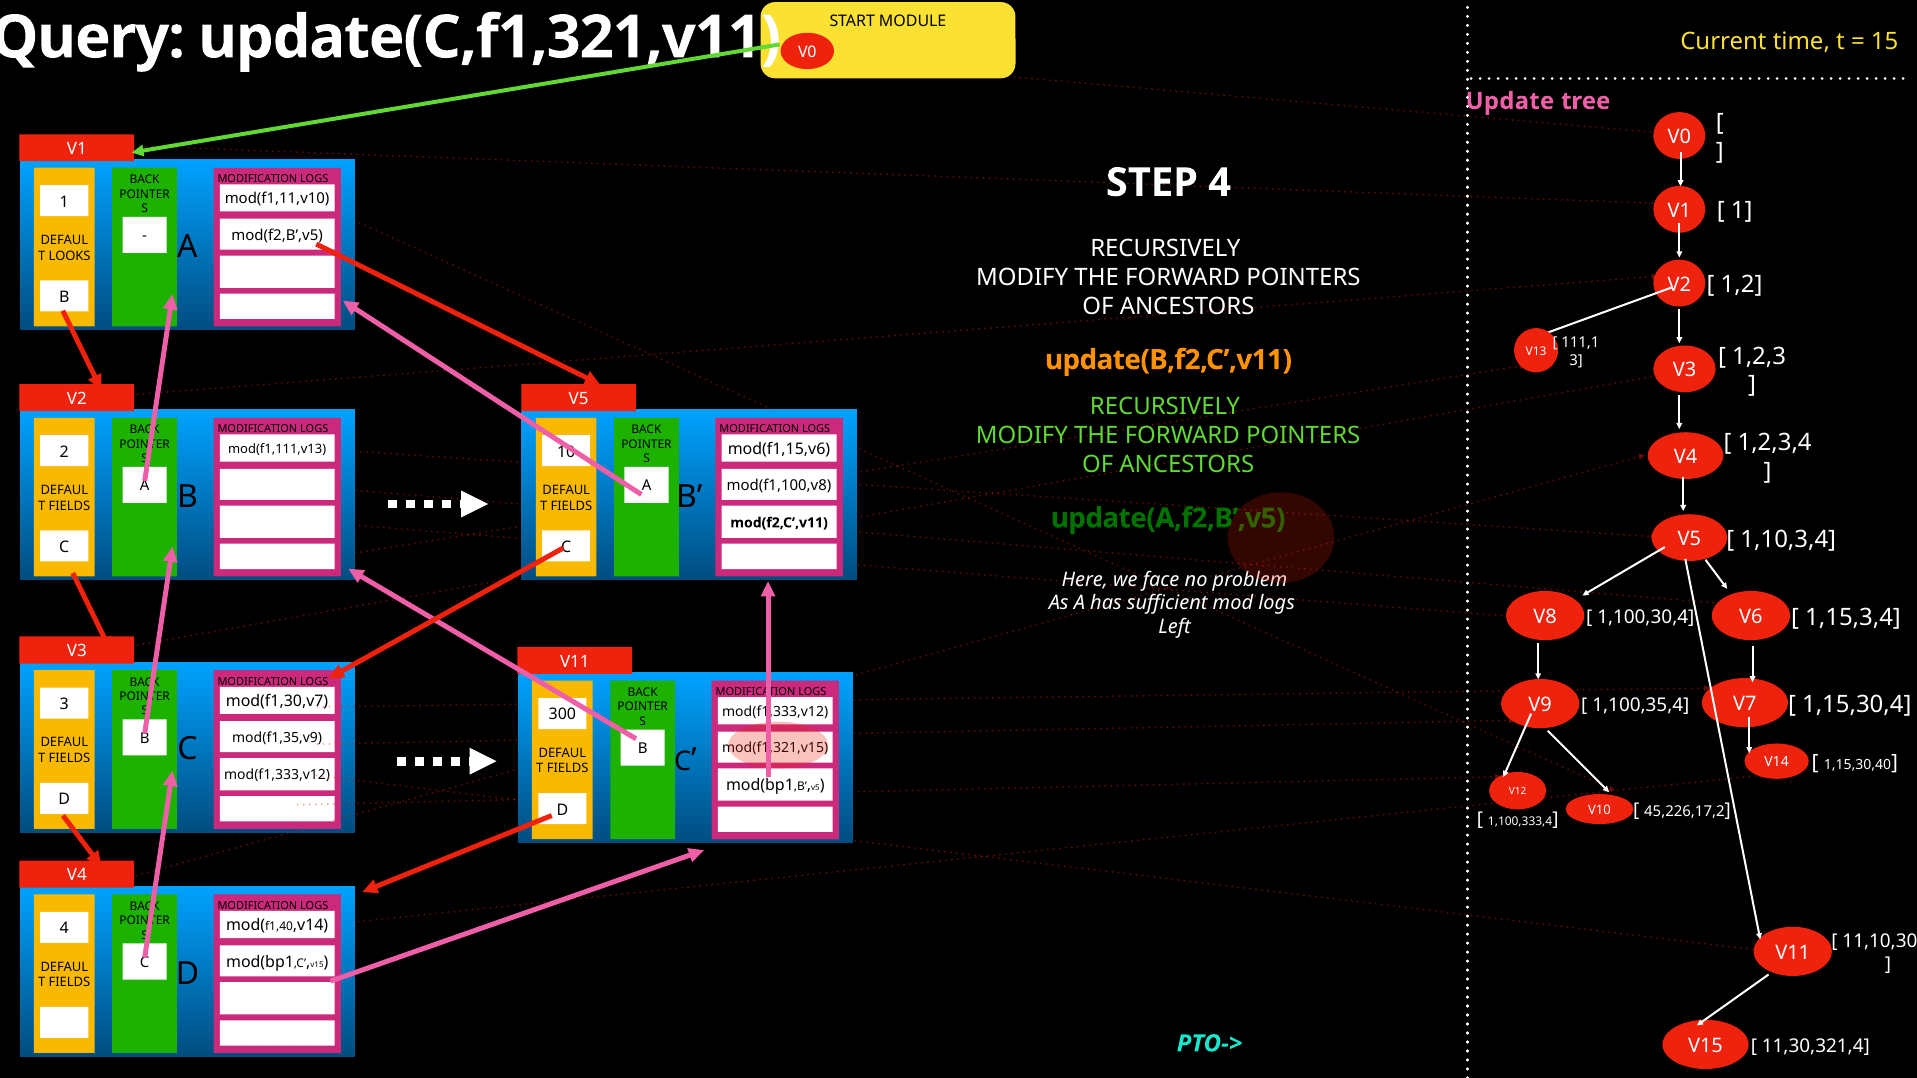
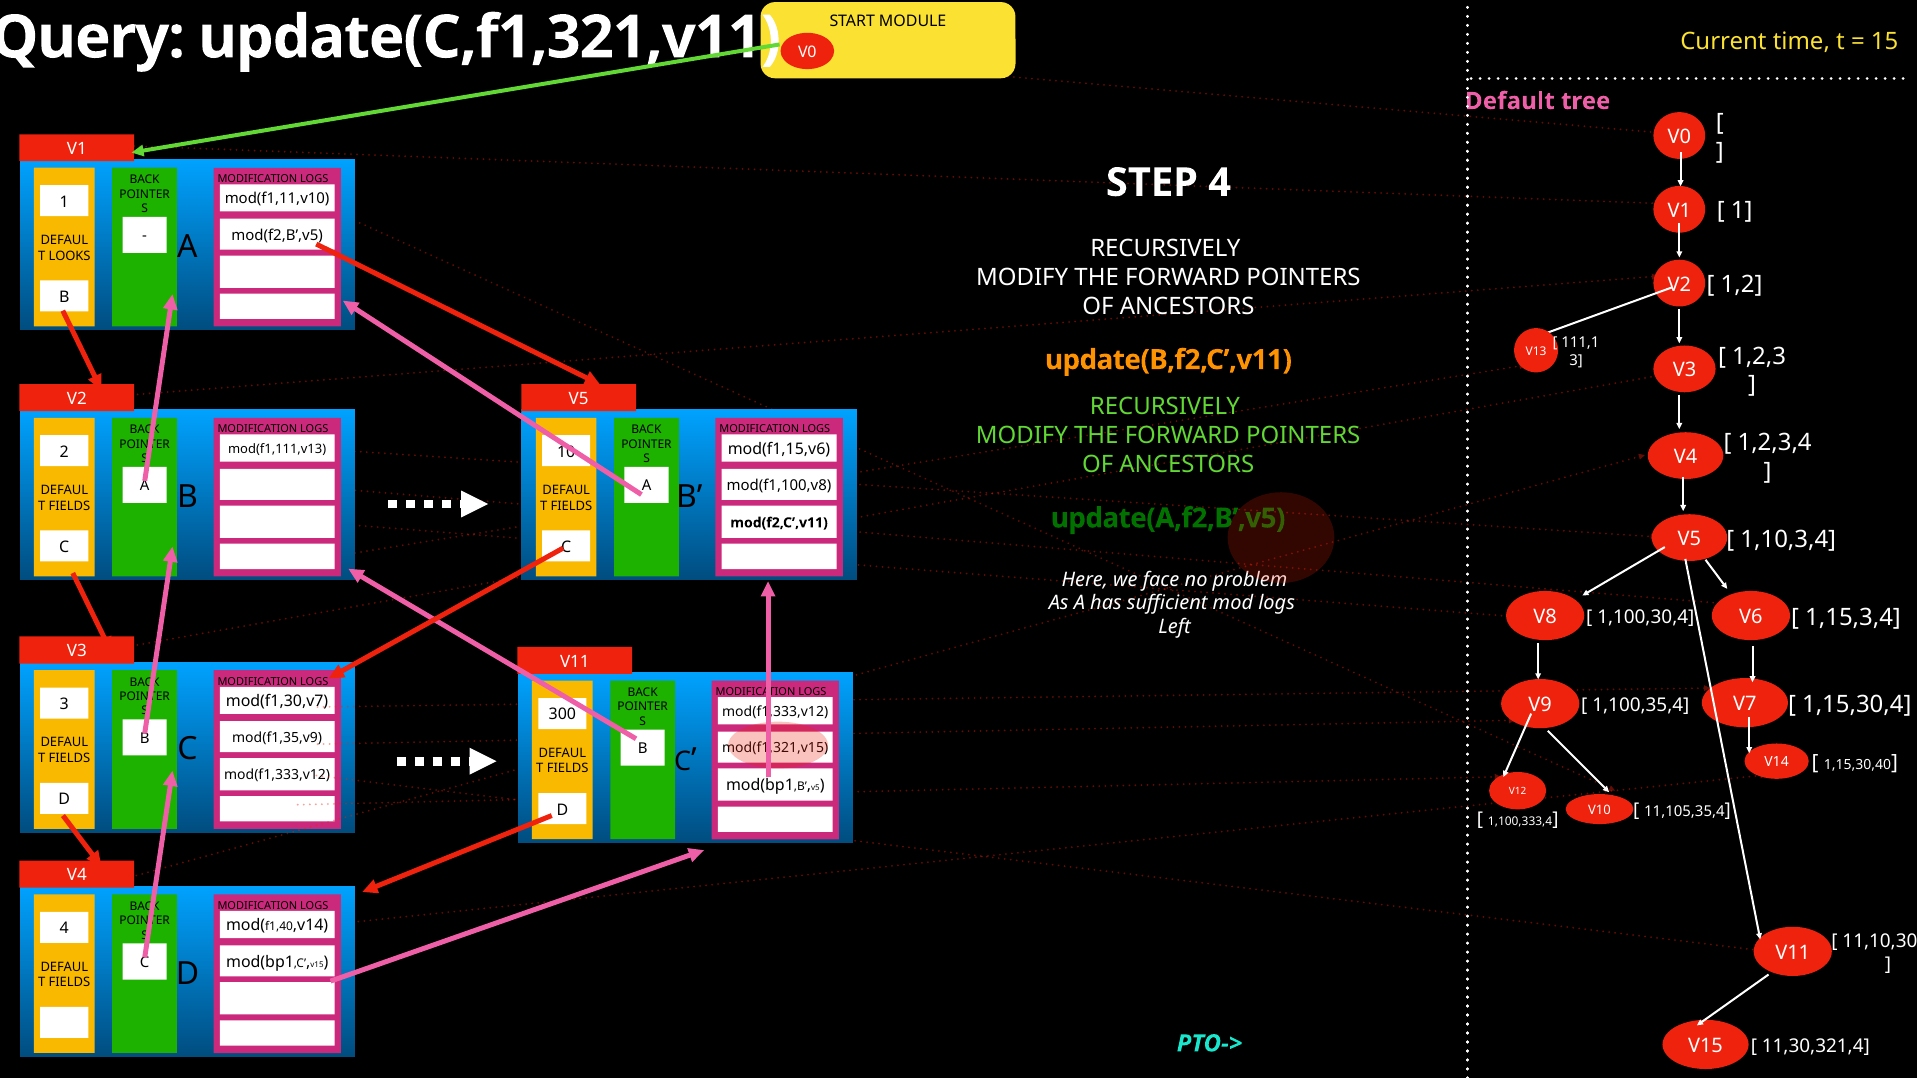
Update: Update -> Default
45,226,17,2: 45,226,17,2 -> 11,105,35,4
